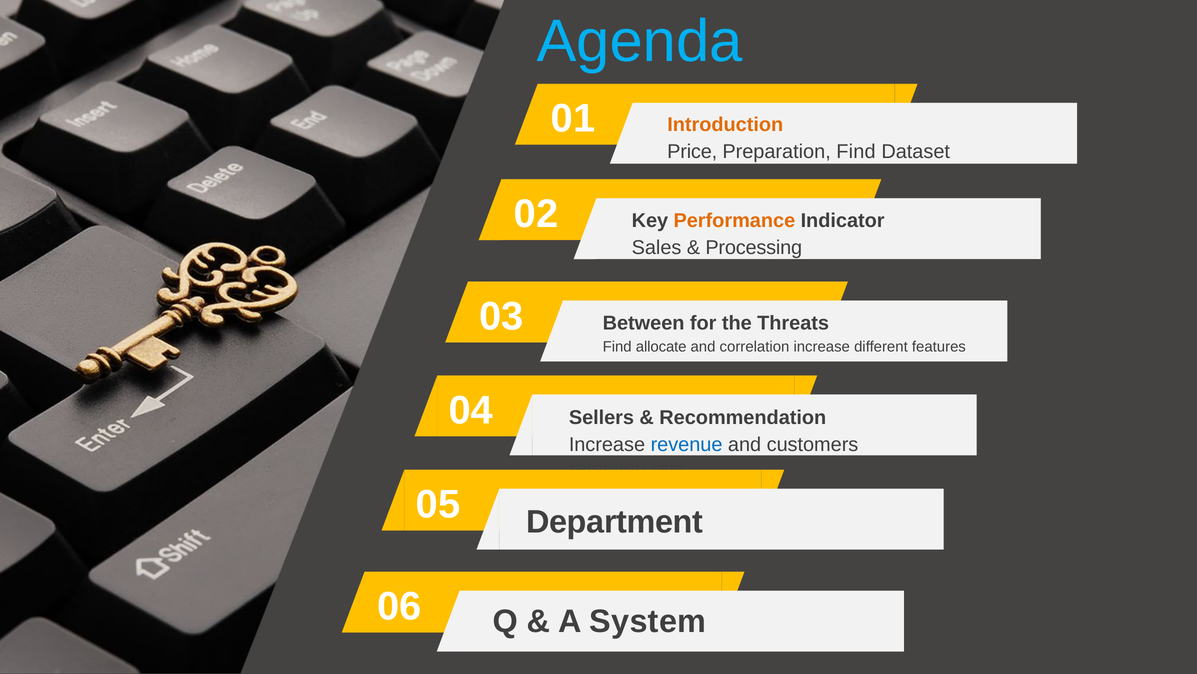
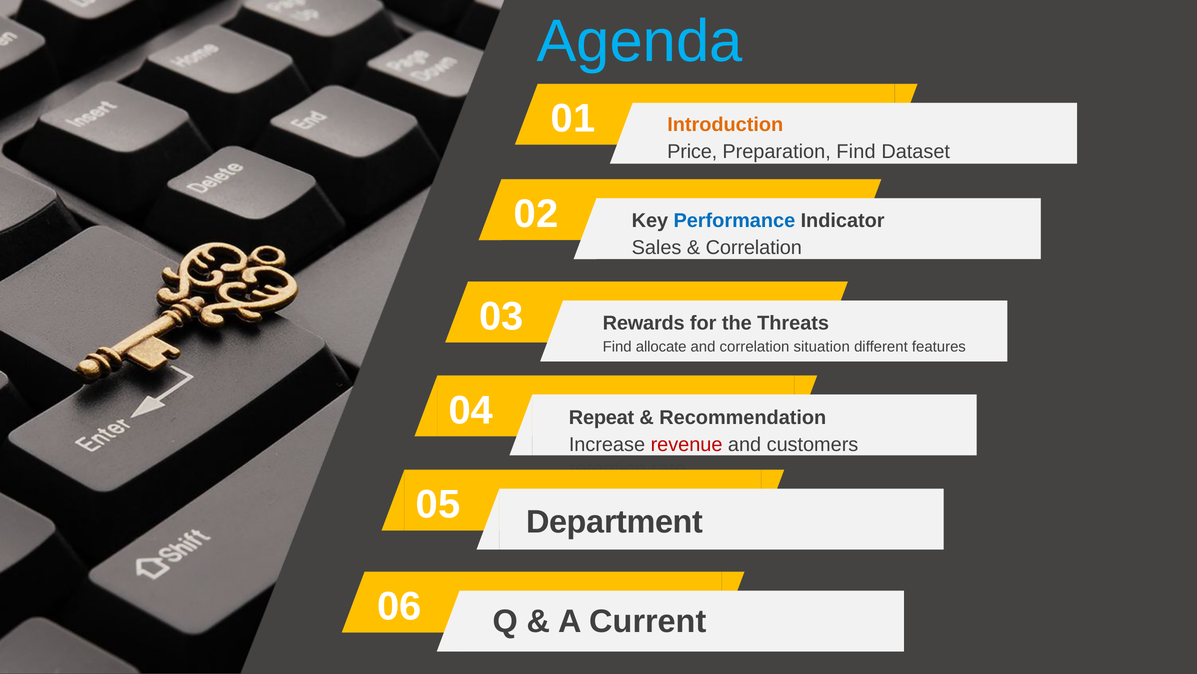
Performance colour: orange -> blue
Processing at (754, 247): Processing -> Correlation
Between: Between -> Rewards
correlation increase: increase -> situation
Sellers: Sellers -> Repeat
revenue colour: blue -> red
System: System -> Current
